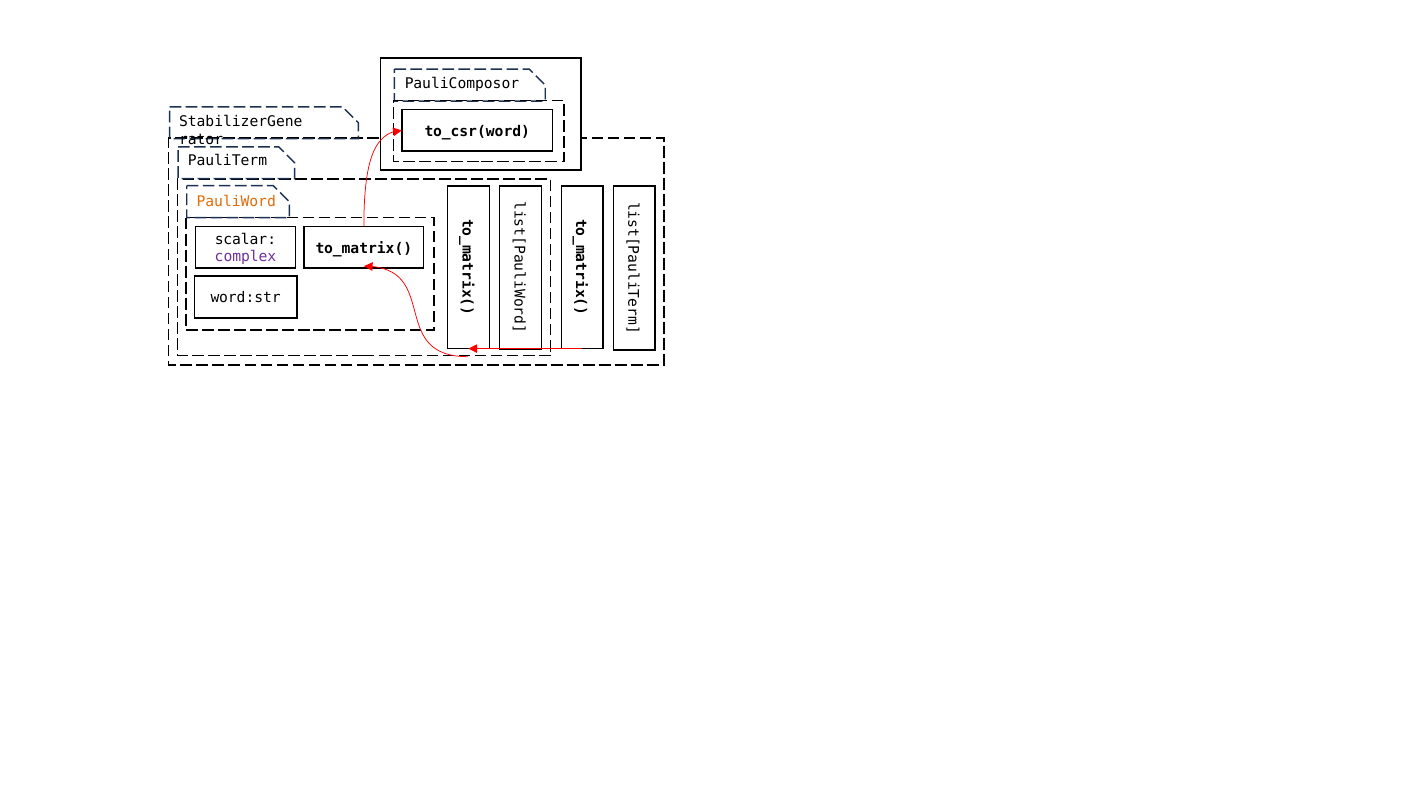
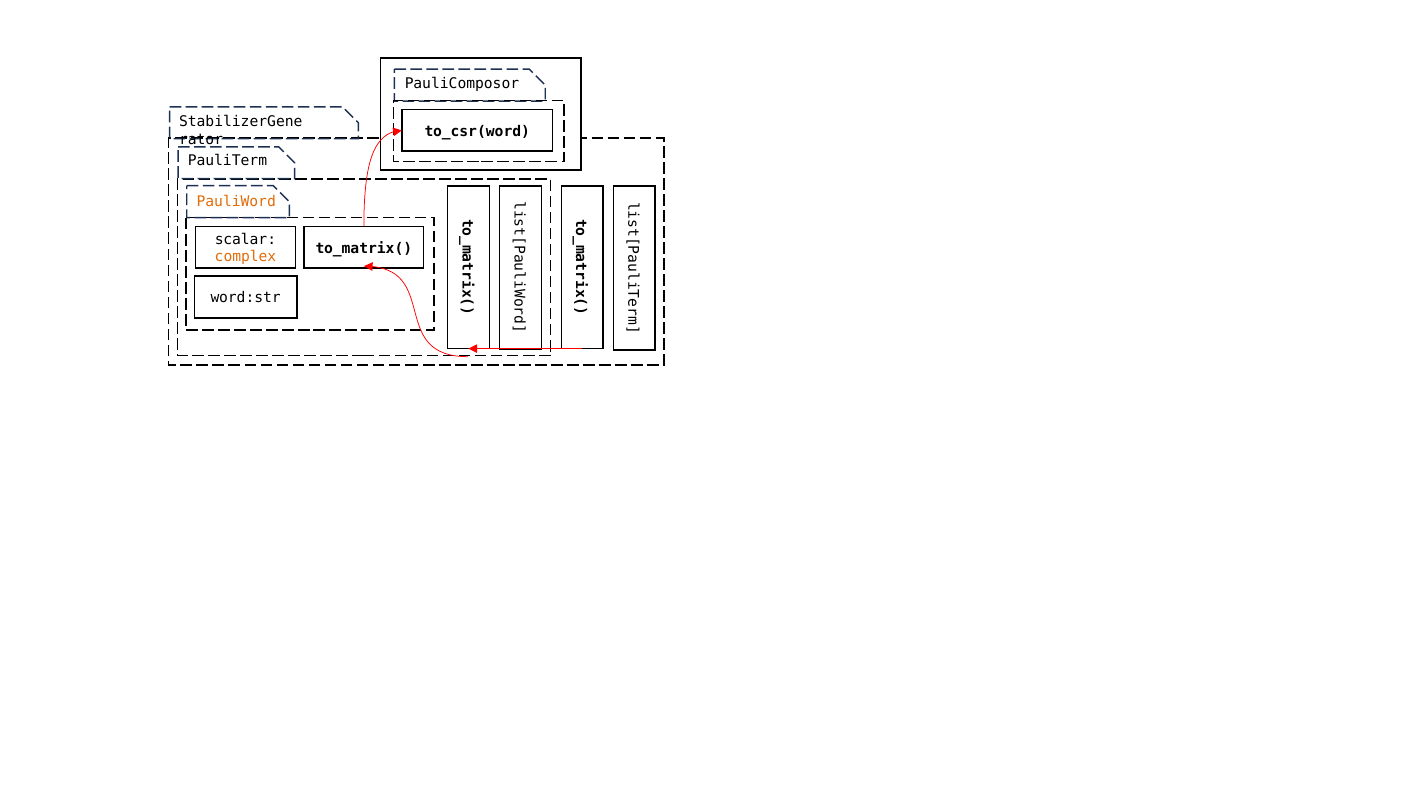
complex colour: purple -> orange
